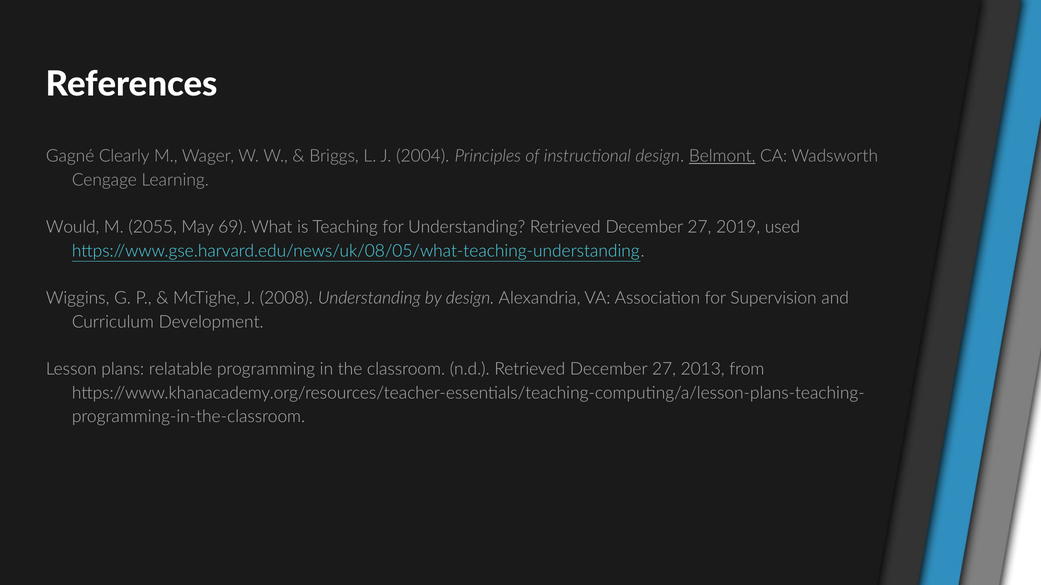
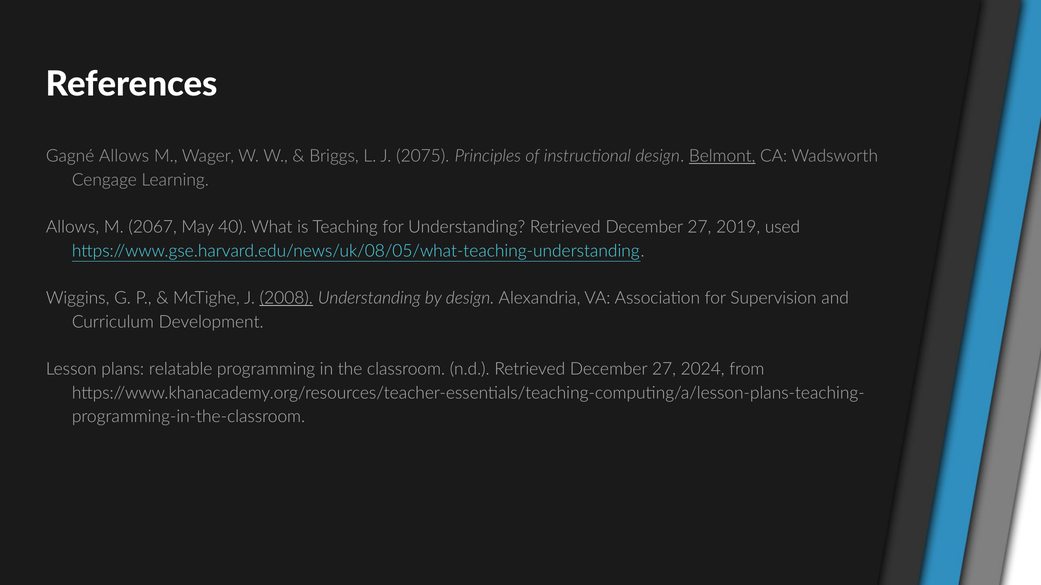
Gagné Clearly: Clearly -> Allows
2004: 2004 -> 2075
Would at (73, 227): Would -> Allows
2055: 2055 -> 2067
69: 69 -> 40
2008 underline: none -> present
2013: 2013 -> 2024
